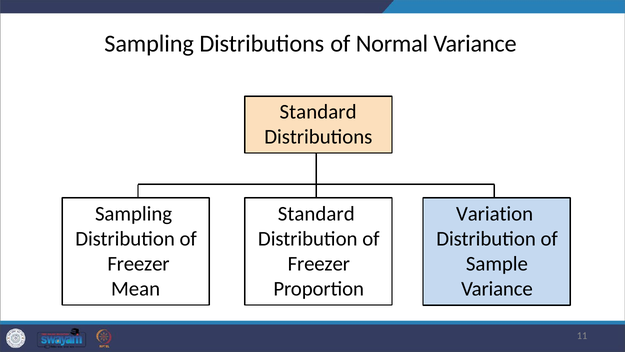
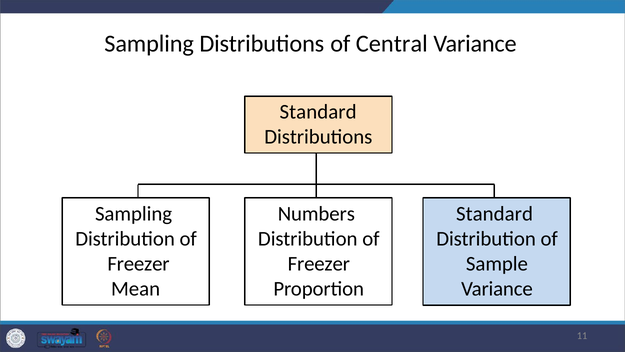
Normal: Normal -> Central
Standard at (316, 213): Standard -> Numbers
Variation at (495, 213): Variation -> Standard
